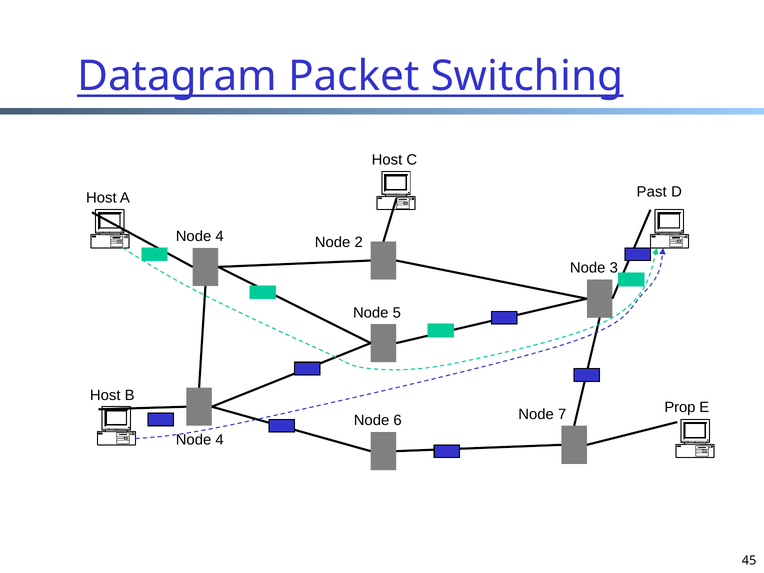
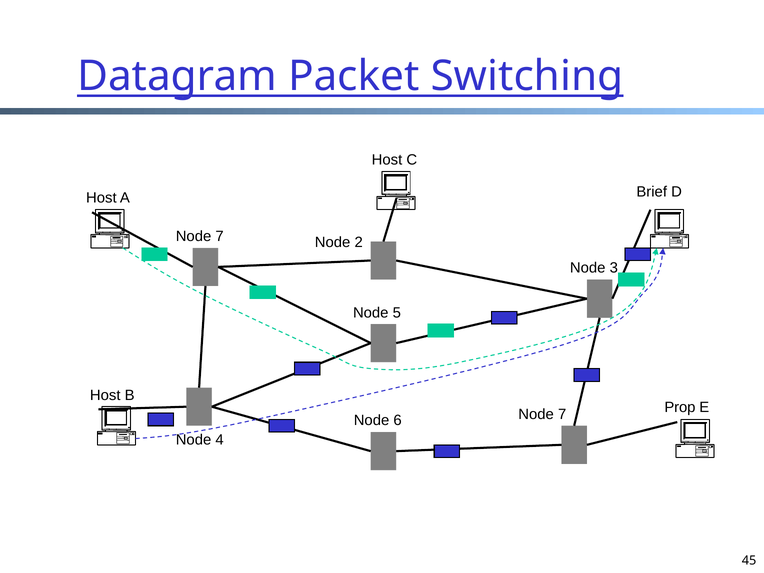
Past: Past -> Brief
4 at (220, 236): 4 -> 7
